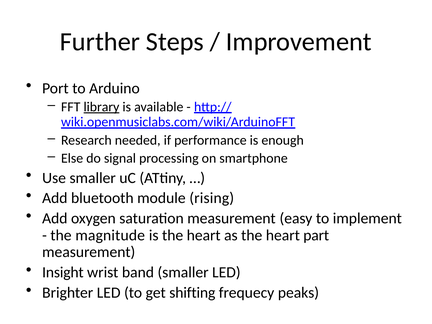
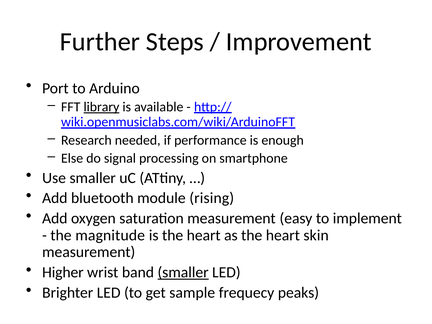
part: part -> skin
Insight: Insight -> Higher
smaller at (183, 272) underline: none -> present
shifting: shifting -> sample
